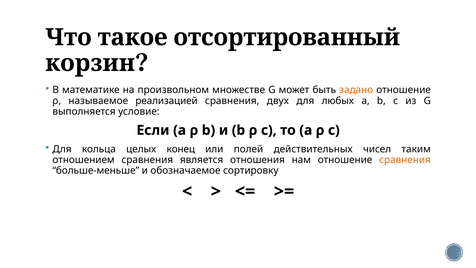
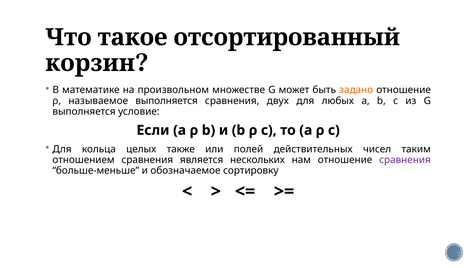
называемое реализацией: реализацией -> выполняется
конец: конец -> также
отношения: отношения -> нескольких
сравнения at (405, 160) colour: orange -> purple
